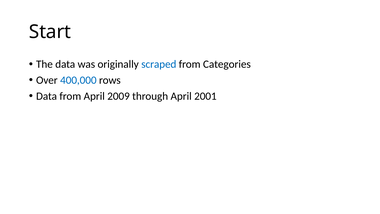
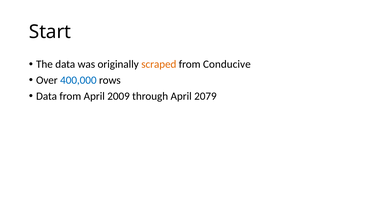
scraped colour: blue -> orange
Categories: Categories -> Conducive
2001: 2001 -> 2079
